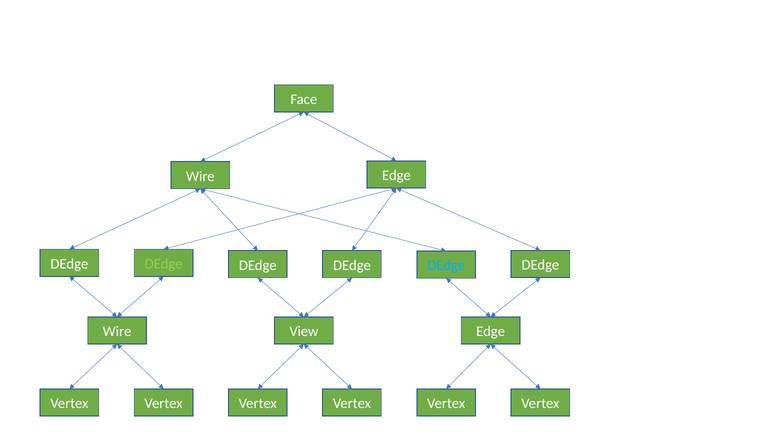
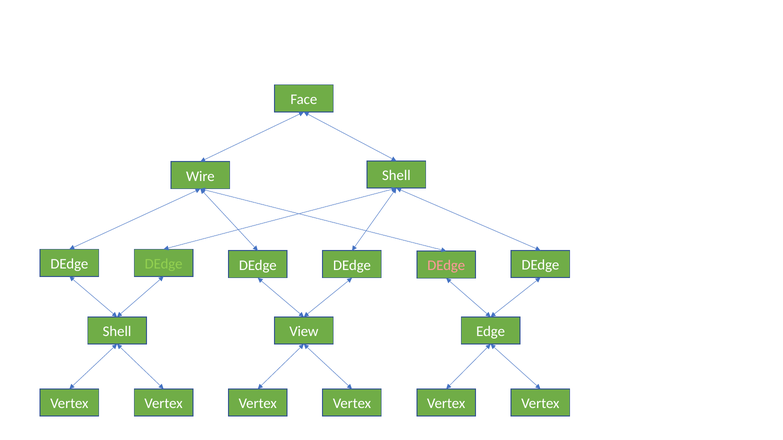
Wire Edge: Edge -> Shell
DEdge at (446, 266) colour: light blue -> pink
Wire at (117, 332): Wire -> Shell
